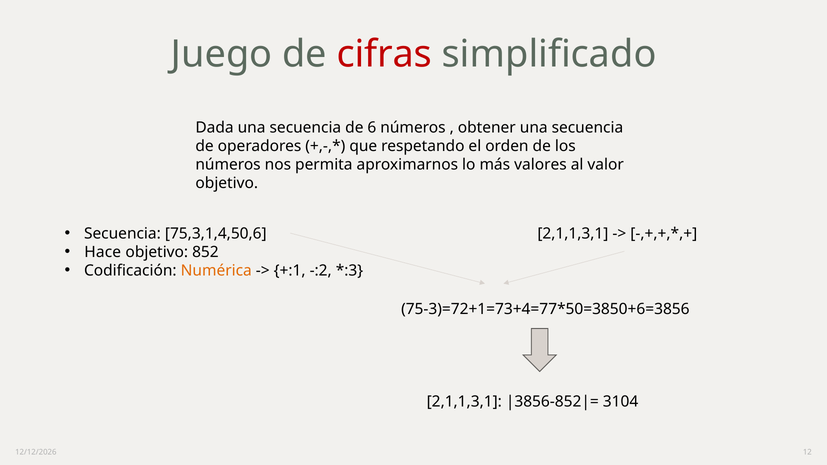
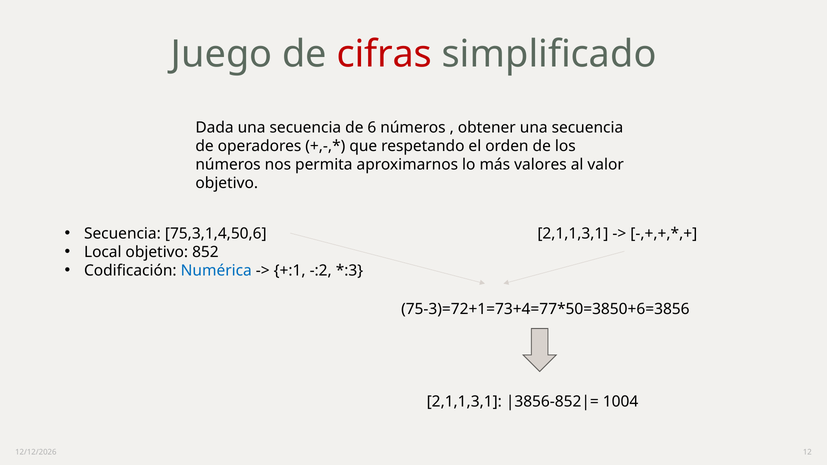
Hace: Hace -> Local
Numérica colour: orange -> blue
3104: 3104 -> 1004
